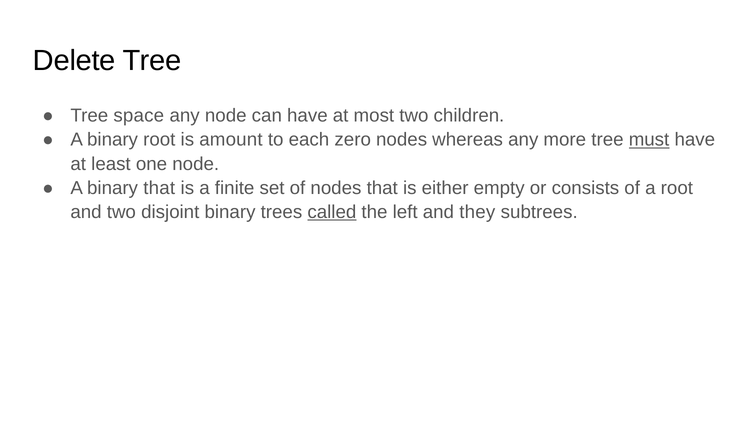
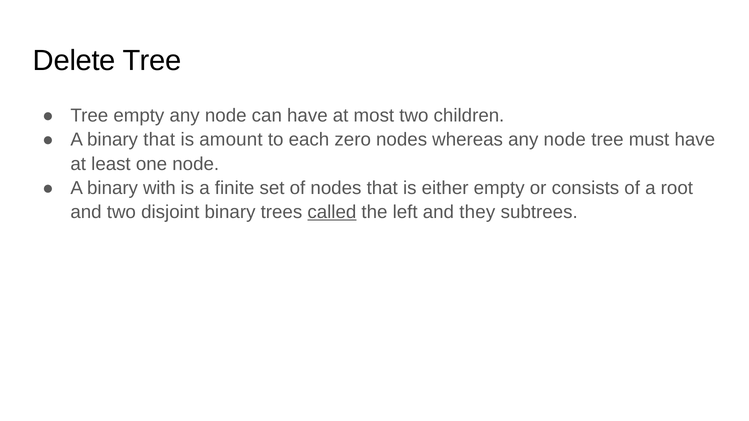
Tree space: space -> empty
binary root: root -> that
whereas any more: more -> node
must underline: present -> none
binary that: that -> with
